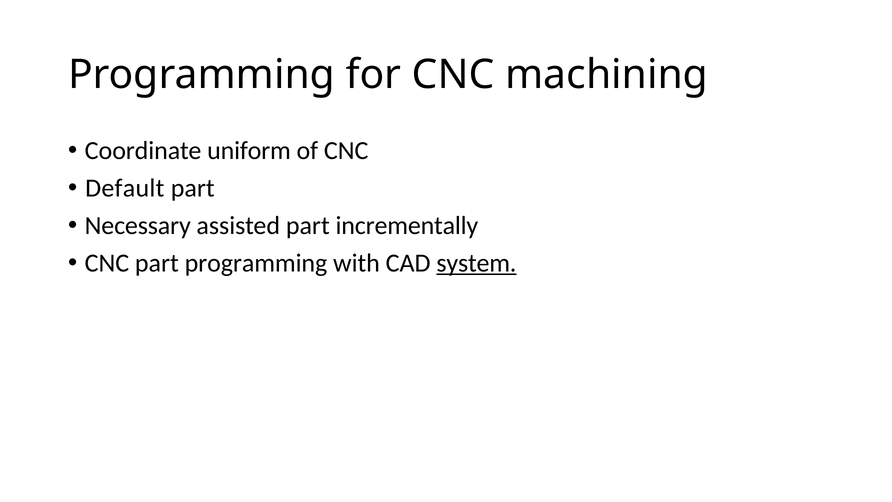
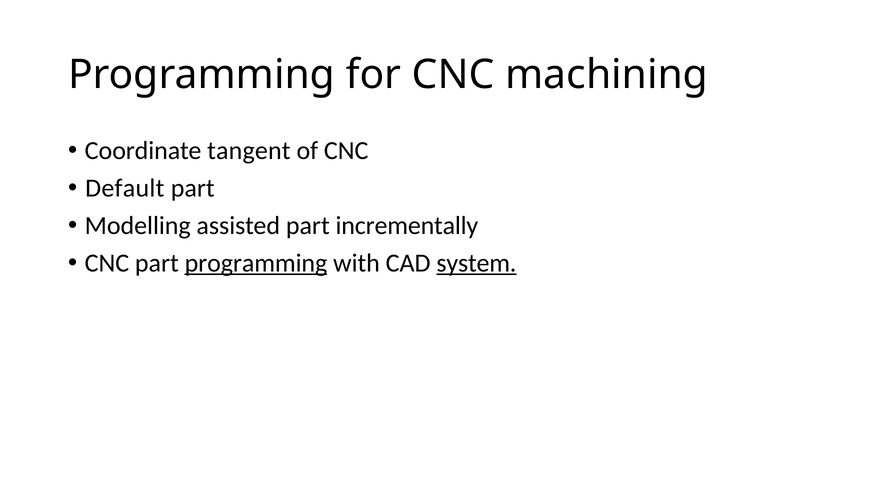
uniform: uniform -> tangent
Necessary: Necessary -> Modelling
programming at (256, 263) underline: none -> present
